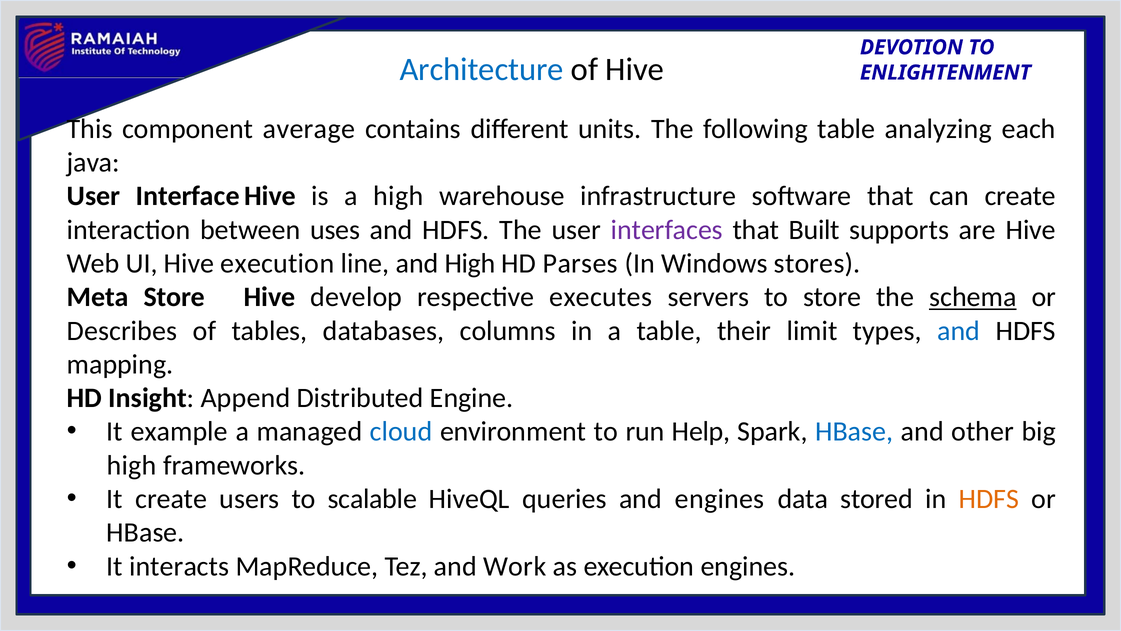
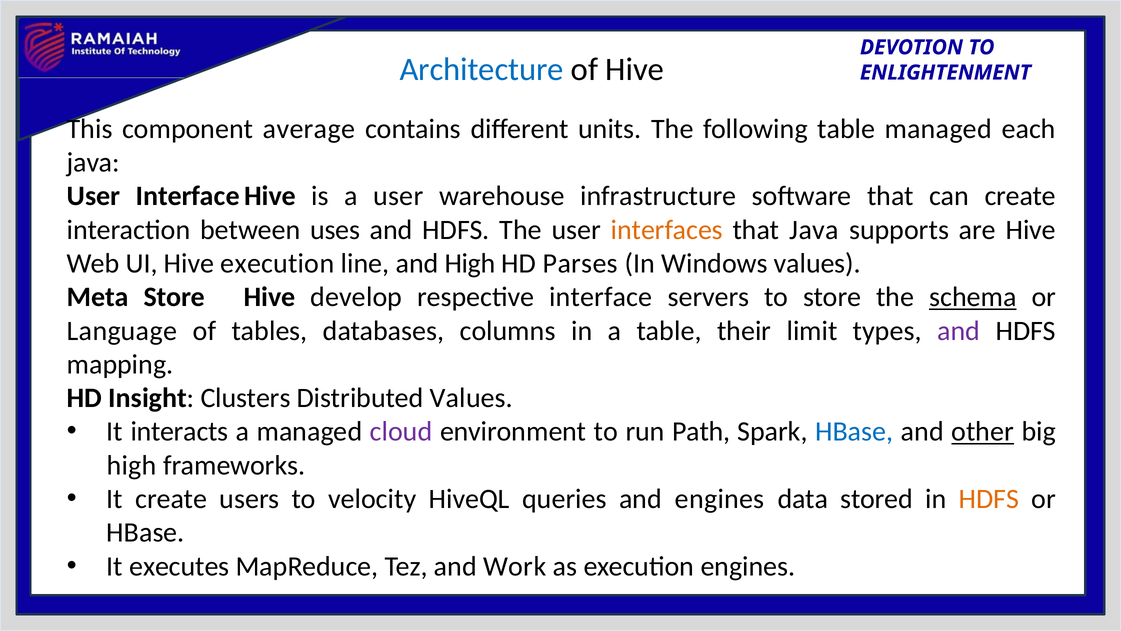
table analyzing: analyzing -> managed
a high: high -> user
interfaces colour: purple -> orange
that Built: Built -> Java
Windows stores: stores -> values
executes: executes -> interface
Describes: Describes -> Language
and at (959, 331) colour: blue -> purple
Append: Append -> Clusters
Distributed Engine: Engine -> Values
example: example -> interacts
cloud colour: blue -> purple
Help: Help -> Path
other underline: none -> present
scalable: scalable -> velocity
interacts: interacts -> executes
